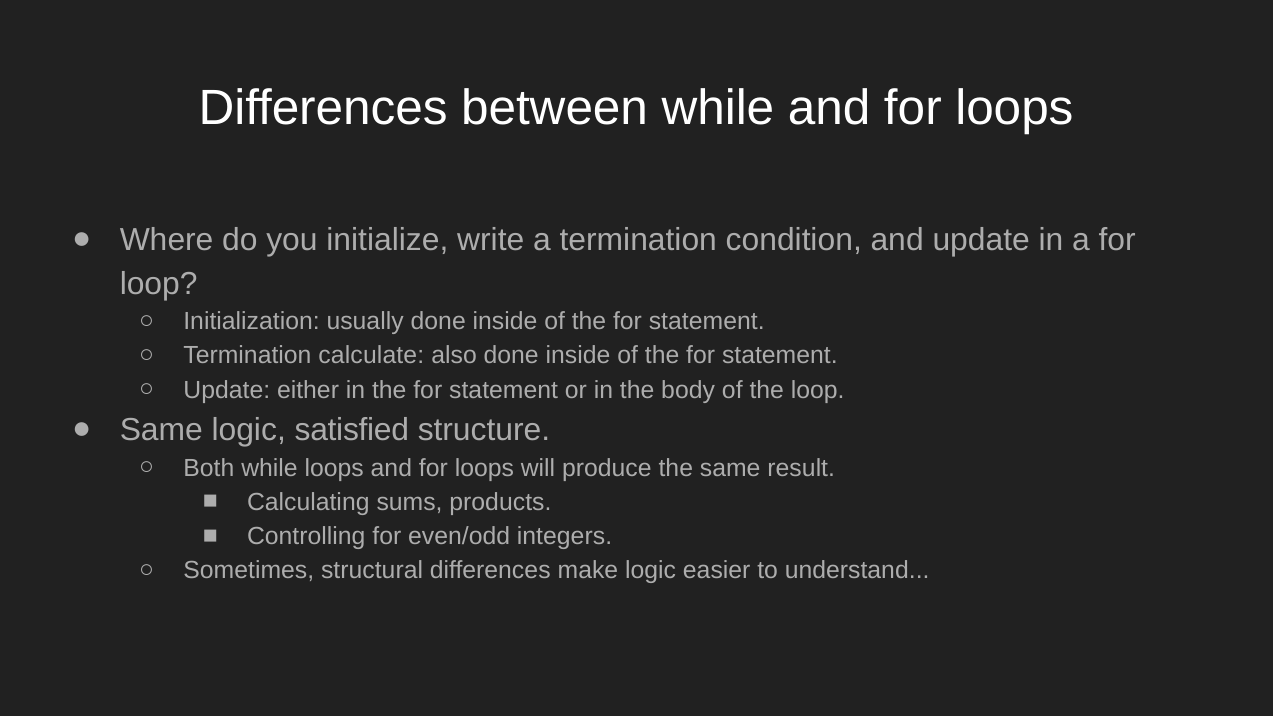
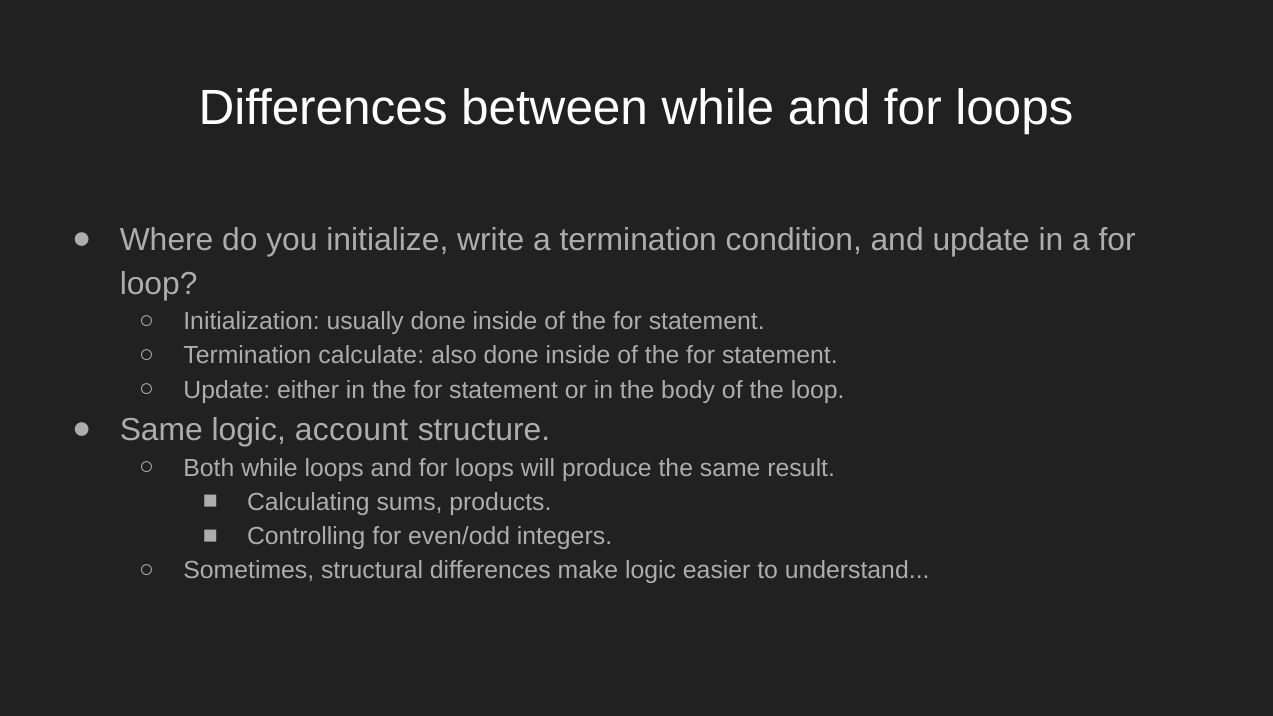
satisfied: satisfied -> account
